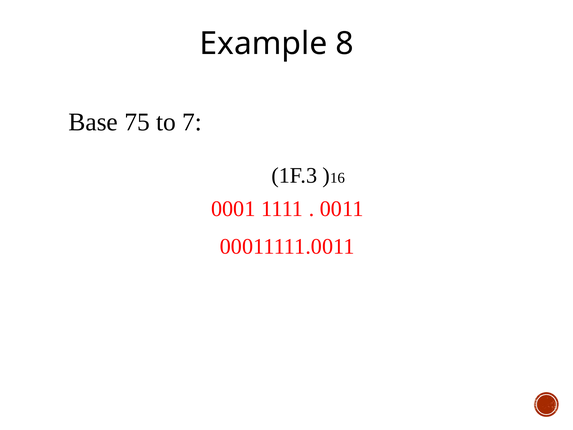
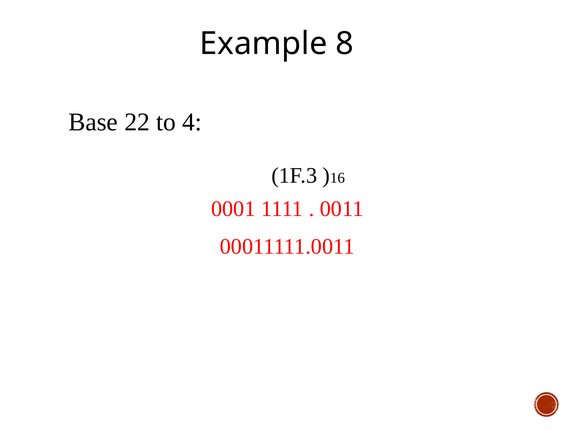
75: 75 -> 22
7: 7 -> 4
